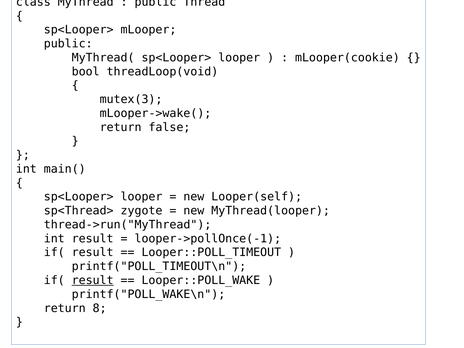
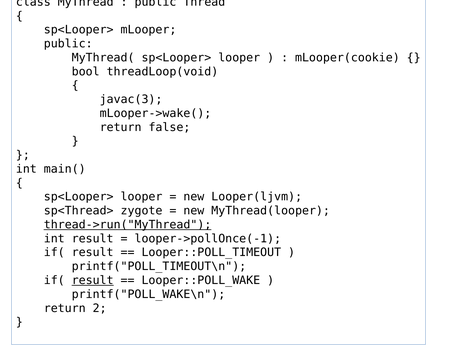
mutex(3: mutex(3 -> javac(3
Looper(self: Looper(self -> Looper(ljvm
thread->run("MyThread underline: none -> present
8: 8 -> 2
